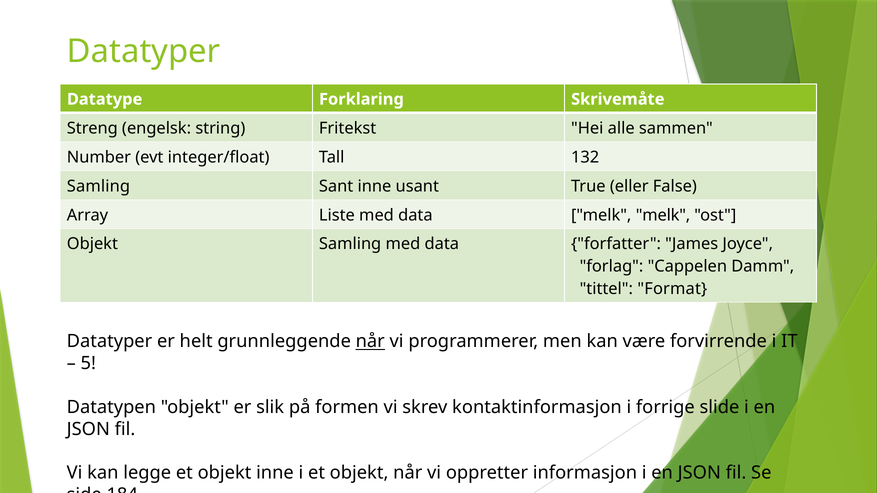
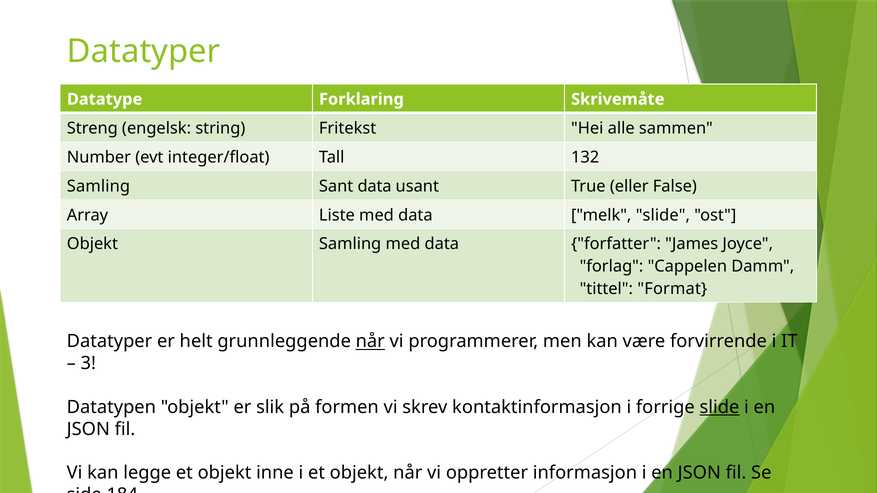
Sant inne: inne -> data
melk melk: melk -> slide
5: 5 -> 3
slide at (719, 407) underline: none -> present
